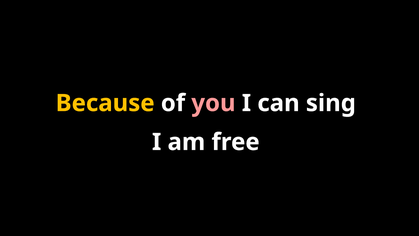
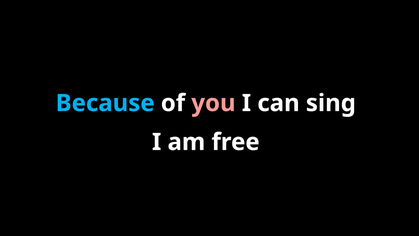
Because colour: yellow -> light blue
